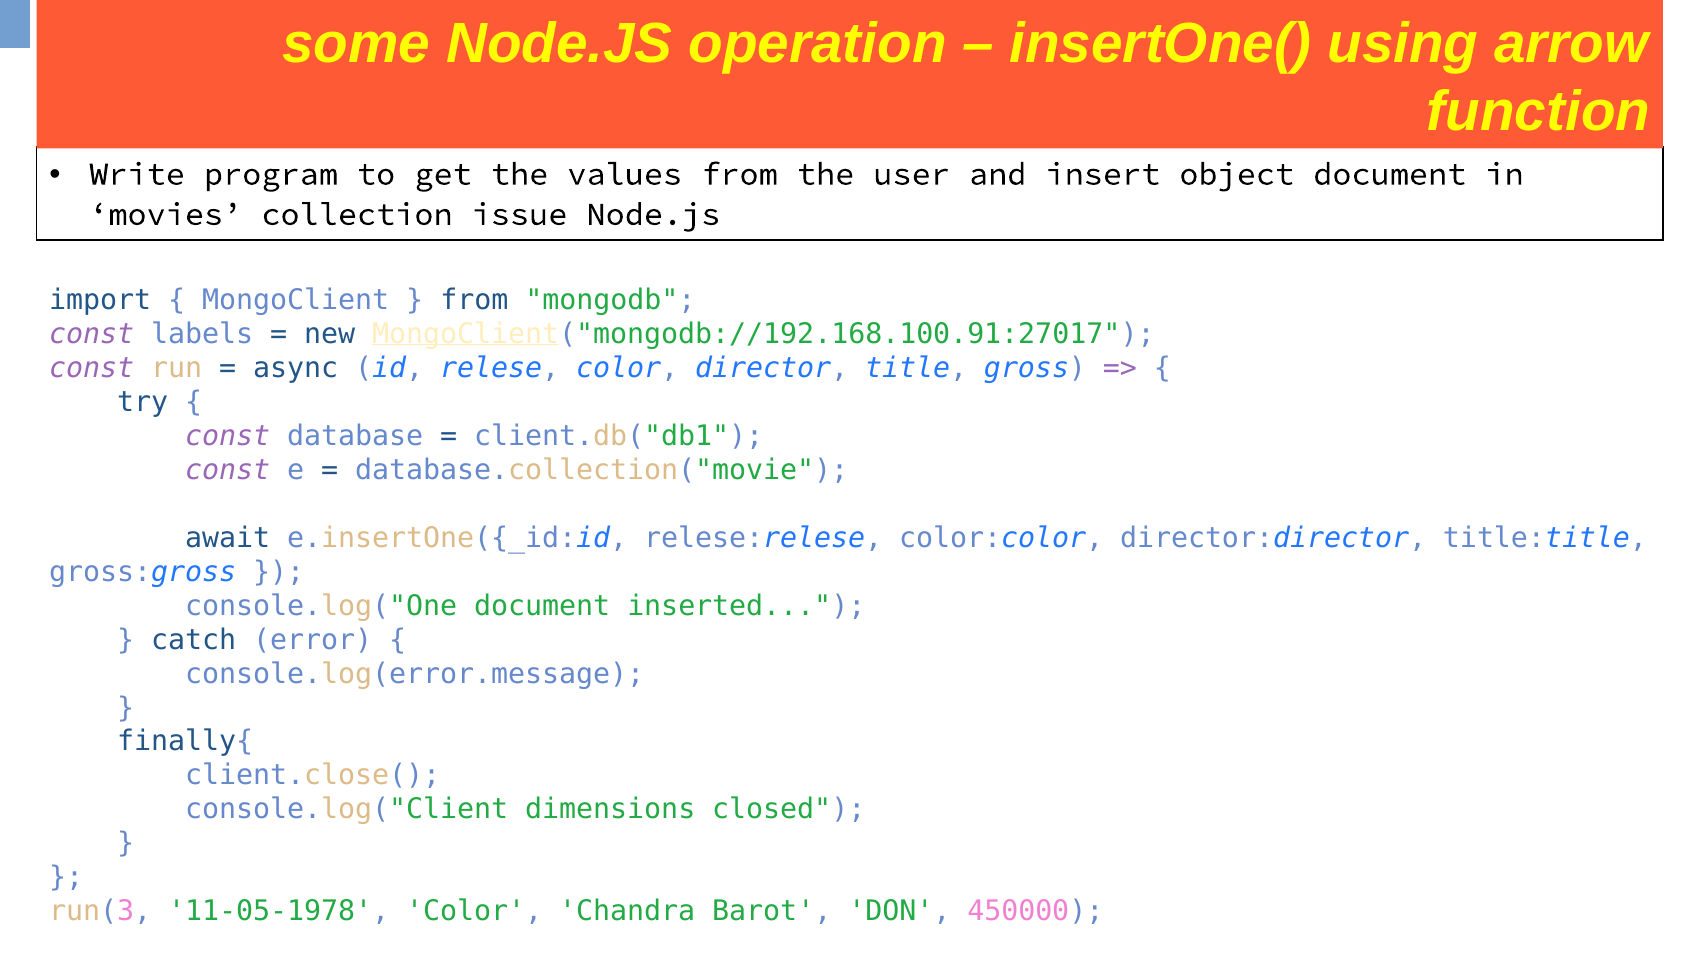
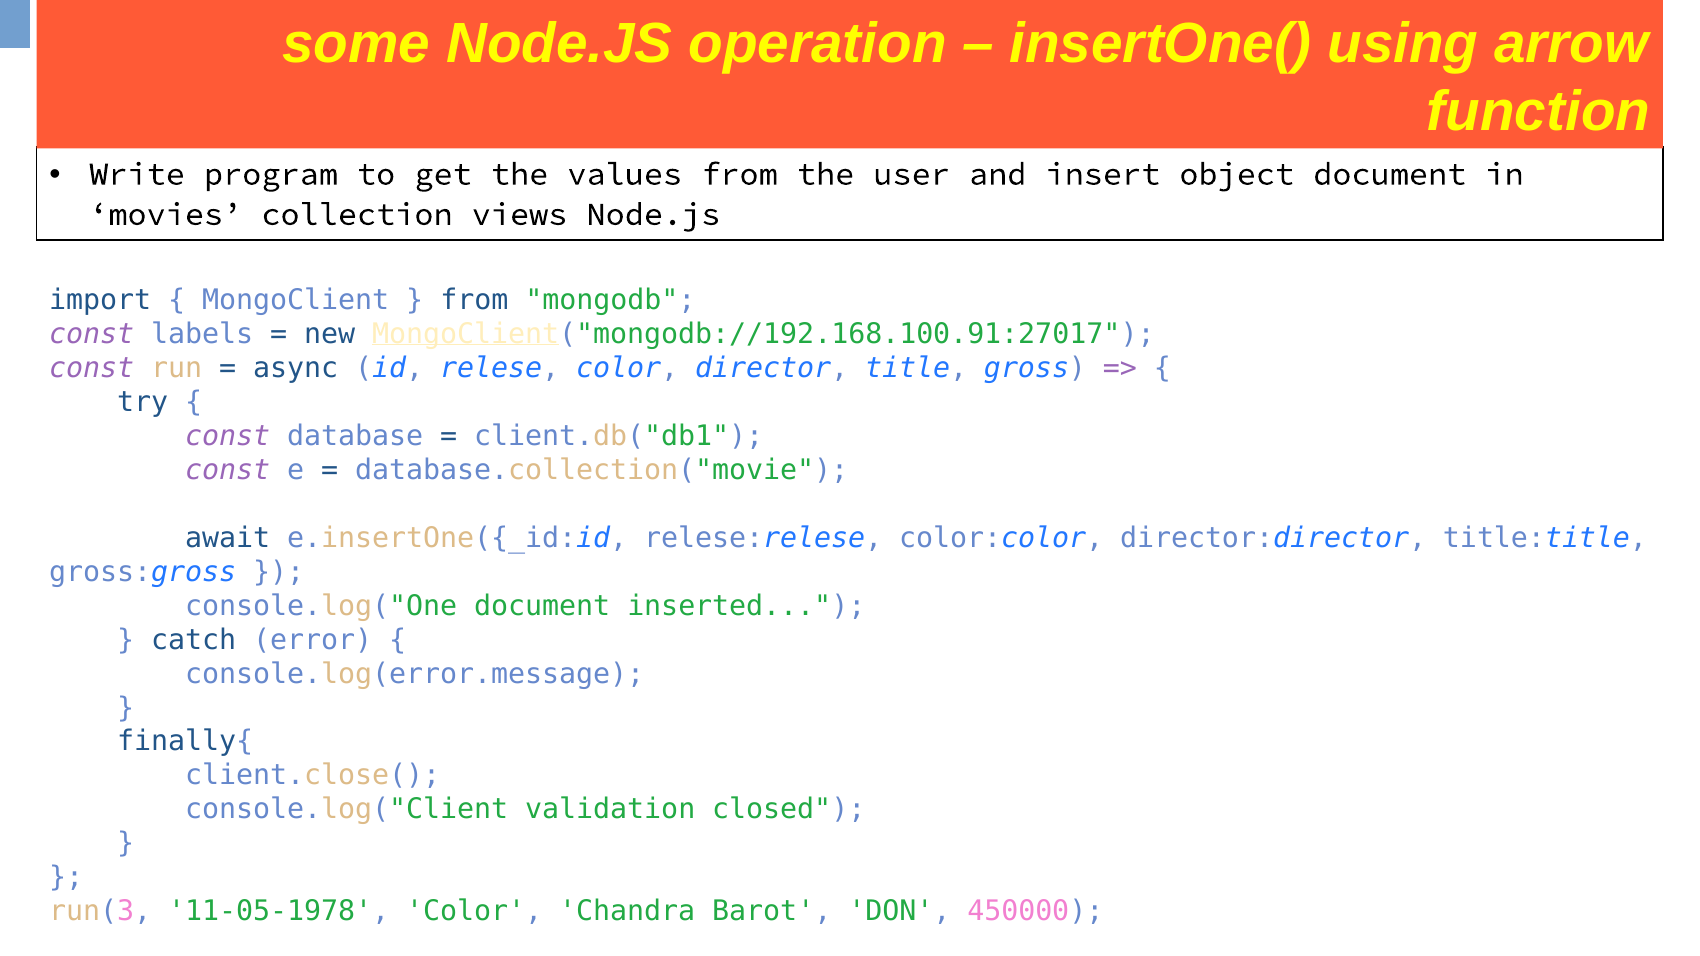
issue: issue -> views
dimensions: dimensions -> validation
